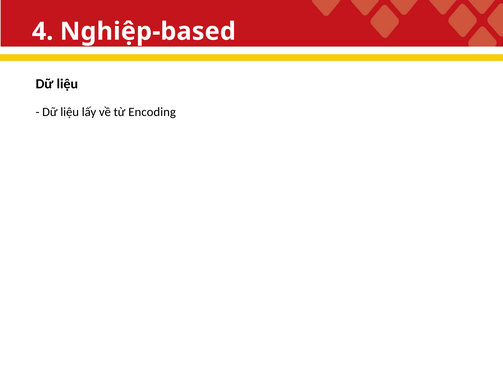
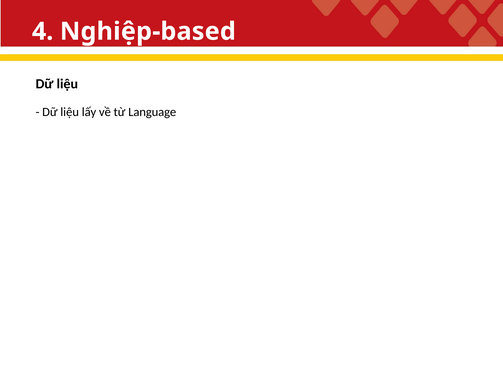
Encoding: Encoding -> Language
